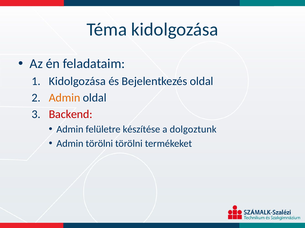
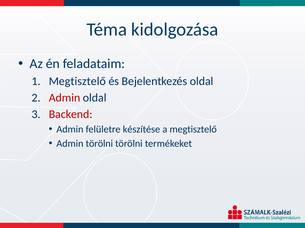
Kidolgozása at (77, 81): Kidolgozása -> Megtisztelő
Admin at (65, 98) colour: orange -> red
a dolgoztunk: dolgoztunk -> megtisztelő
